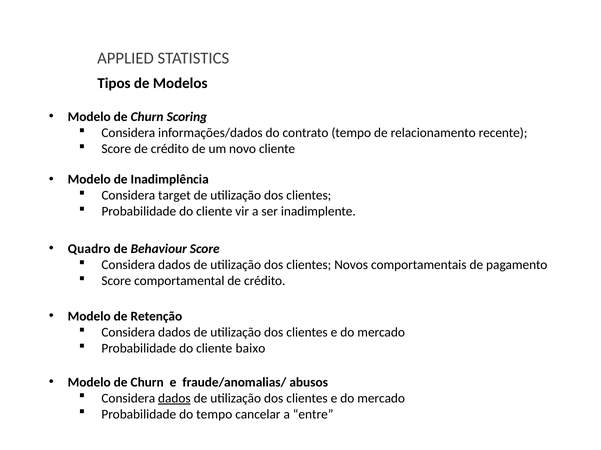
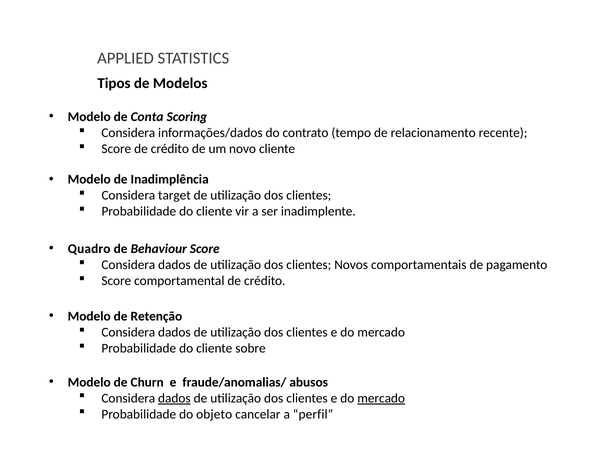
Churn at (147, 117): Churn -> Conta
baixo: baixo -> sobre
mercado at (381, 399) underline: none -> present
do tempo: tempo -> objeto
entre: entre -> perfil
